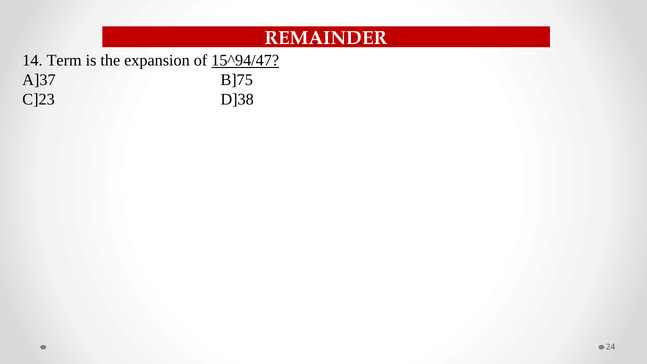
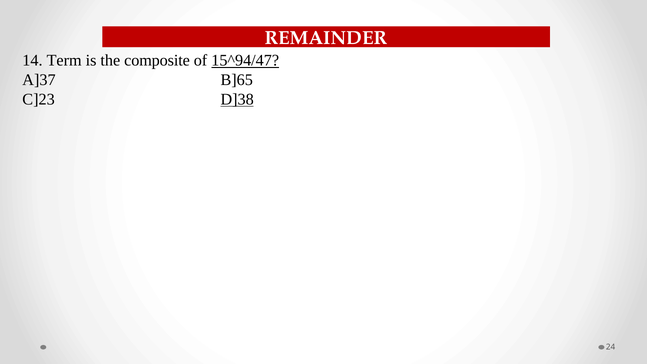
expansion: expansion -> composite
B]75: B]75 -> B]65
D]38 underline: none -> present
